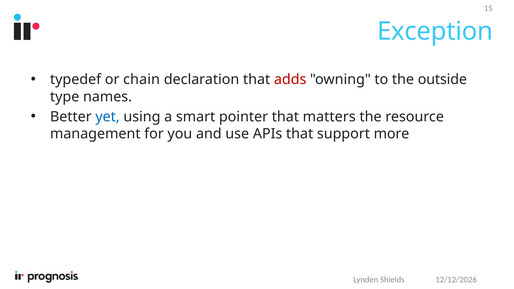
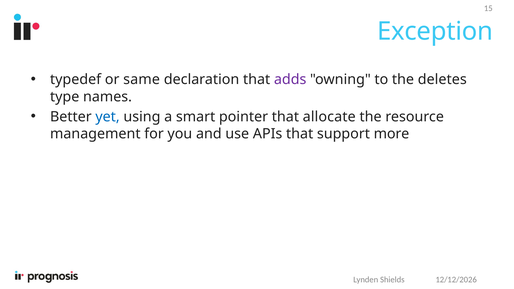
chain: chain -> same
adds colour: red -> purple
outside: outside -> deletes
matters: matters -> allocate
